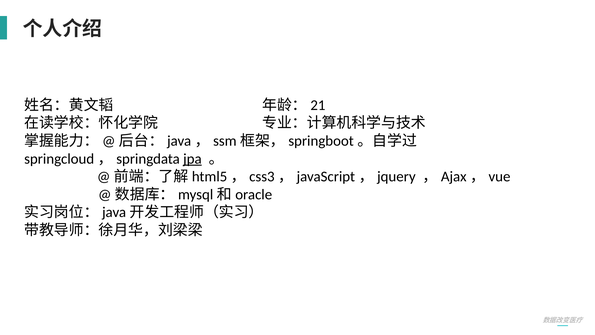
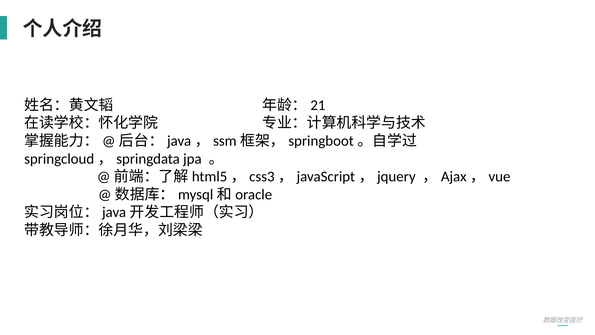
jpa underline: present -> none
